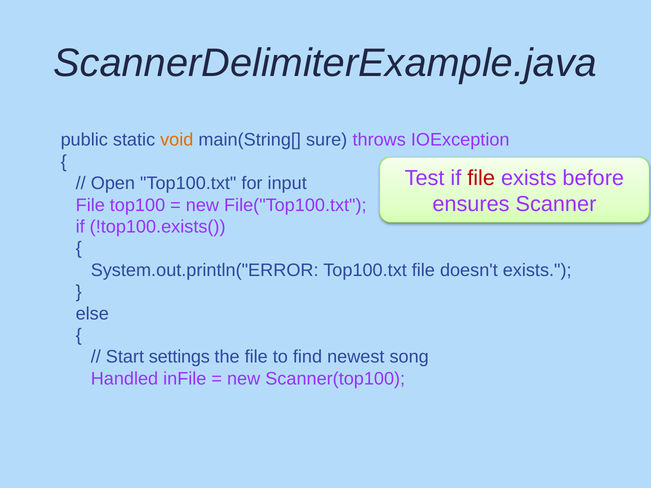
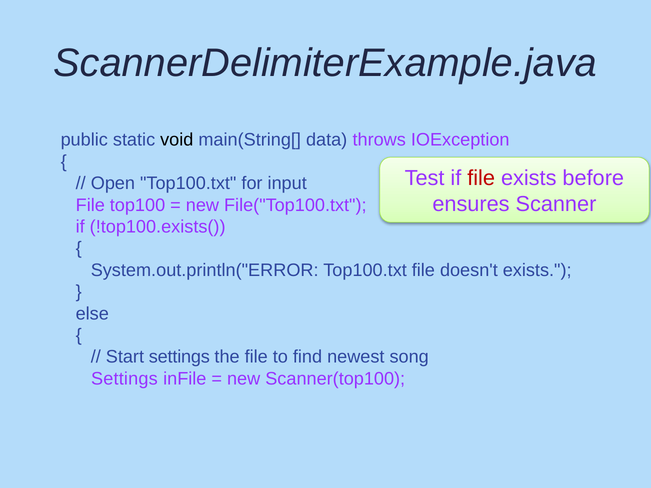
void colour: orange -> black
sure: sure -> data
Handled at (124, 379): Handled -> Settings
